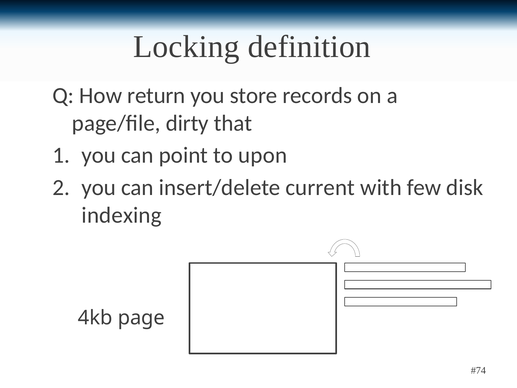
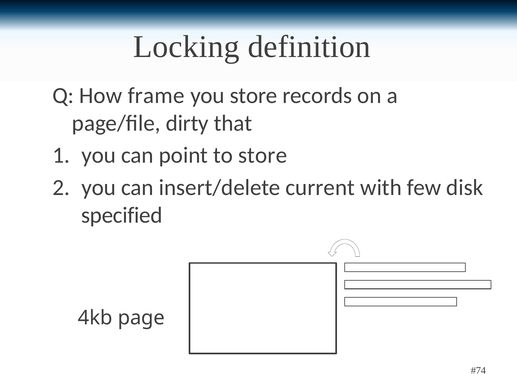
return: return -> frame
to upon: upon -> store
indexing: indexing -> specified
